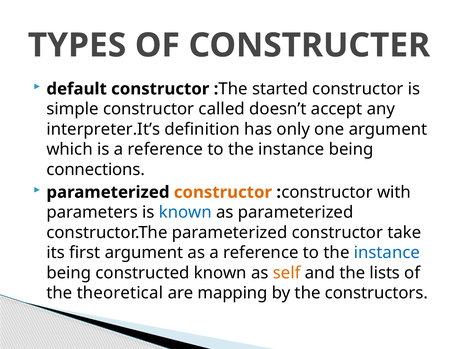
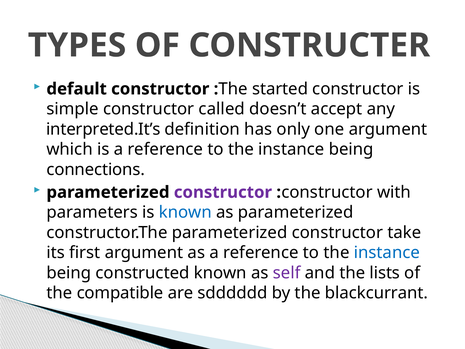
interpreter.It’s: interpreter.It’s -> interpreted.It’s
constructor at (223, 192) colour: orange -> purple
self colour: orange -> purple
theoretical: theoretical -> compatible
mapping: mapping -> sdddddd
constructors: constructors -> blackcurrant
